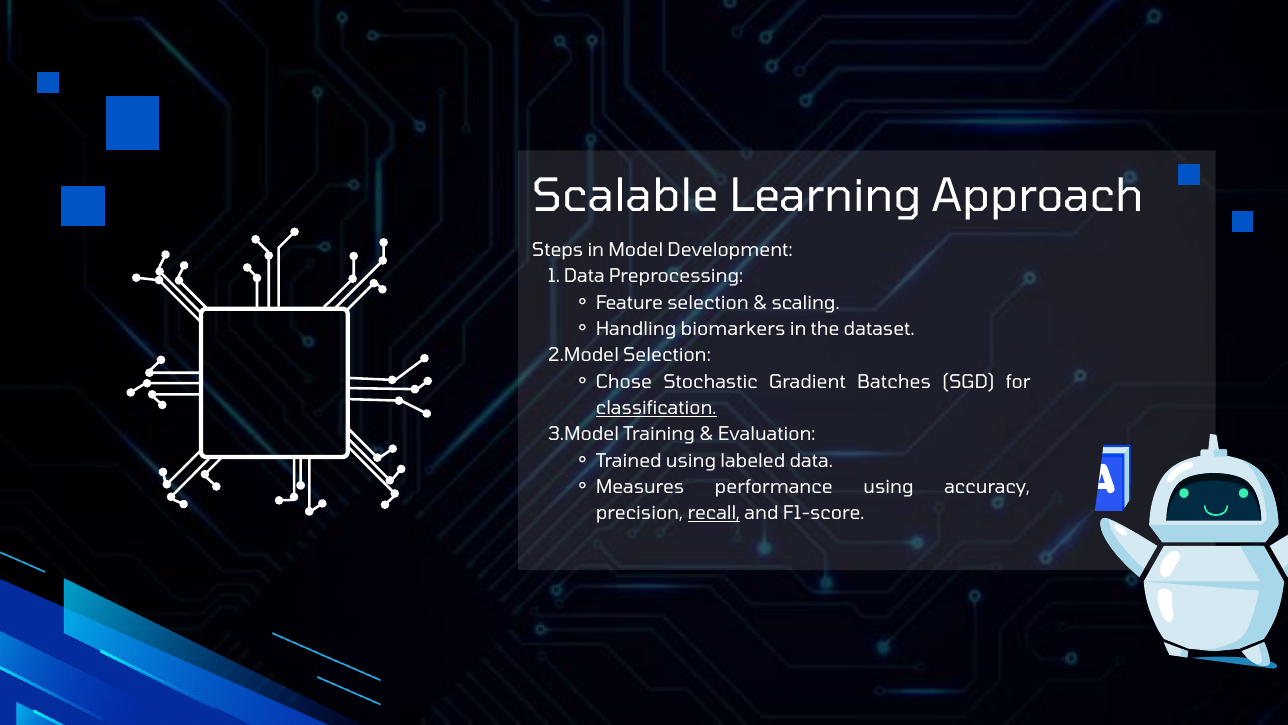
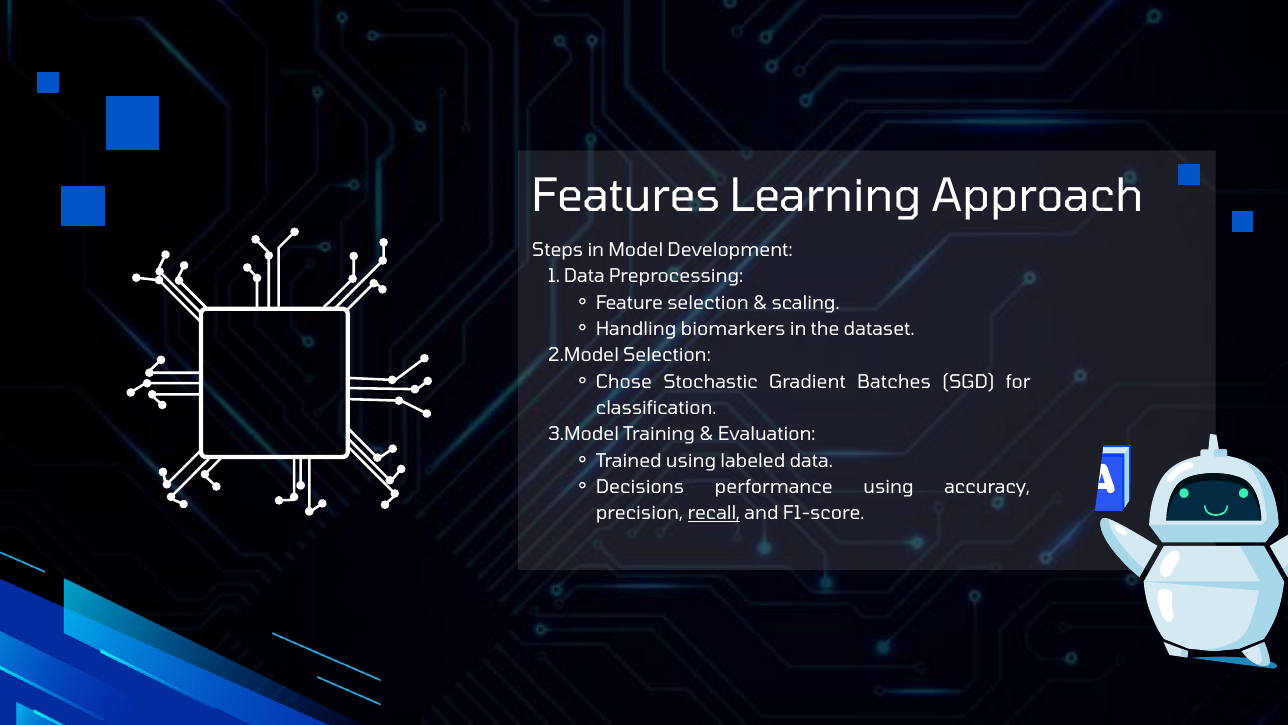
Scalable: Scalable -> Features
classification underline: present -> none
Measures: Measures -> Decisions
